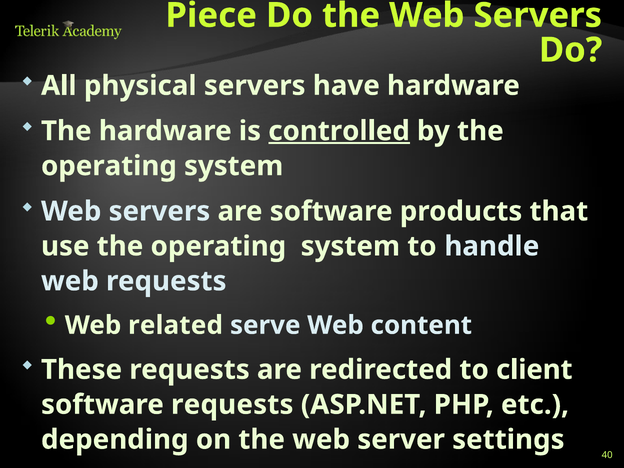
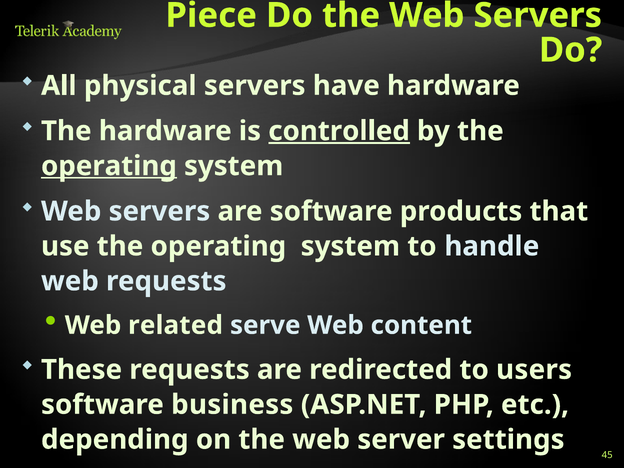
operating at (109, 166) underline: none -> present
client: client -> users
software requests: requests -> business
40: 40 -> 45
